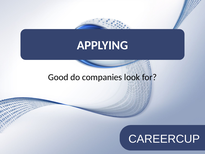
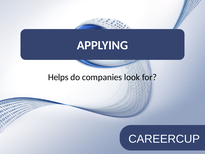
Good: Good -> Helps
